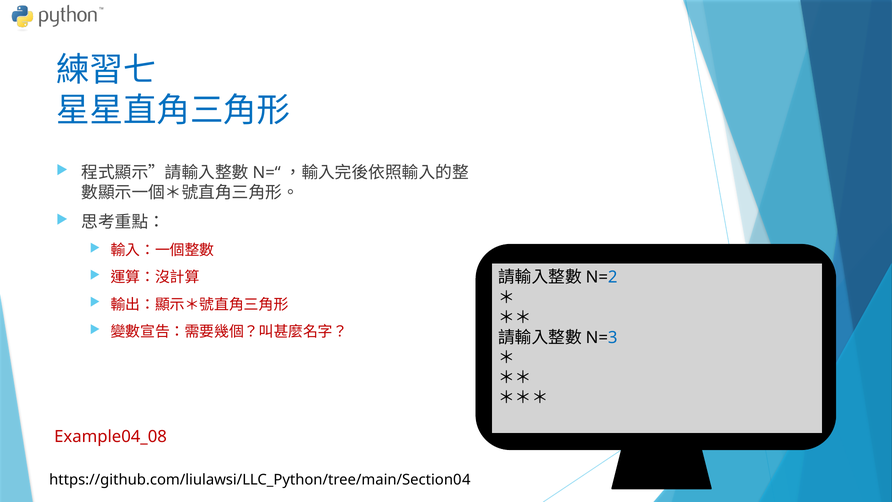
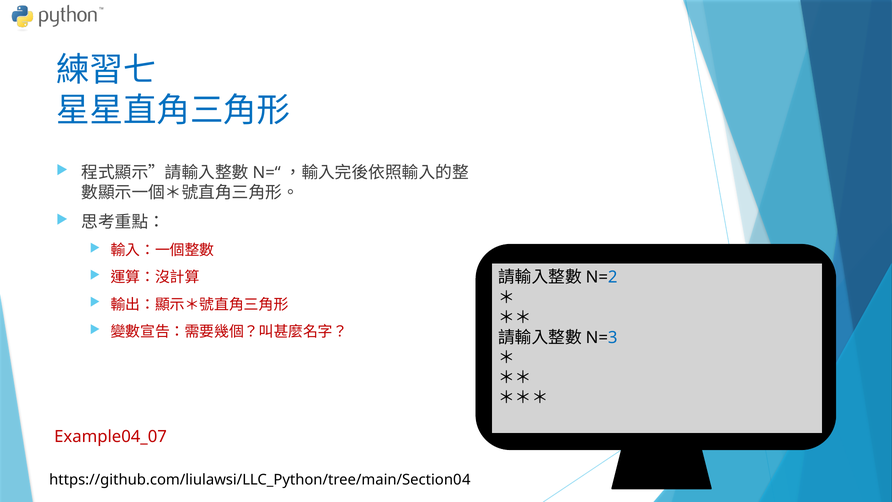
Example04_08: Example04_08 -> Example04_07
